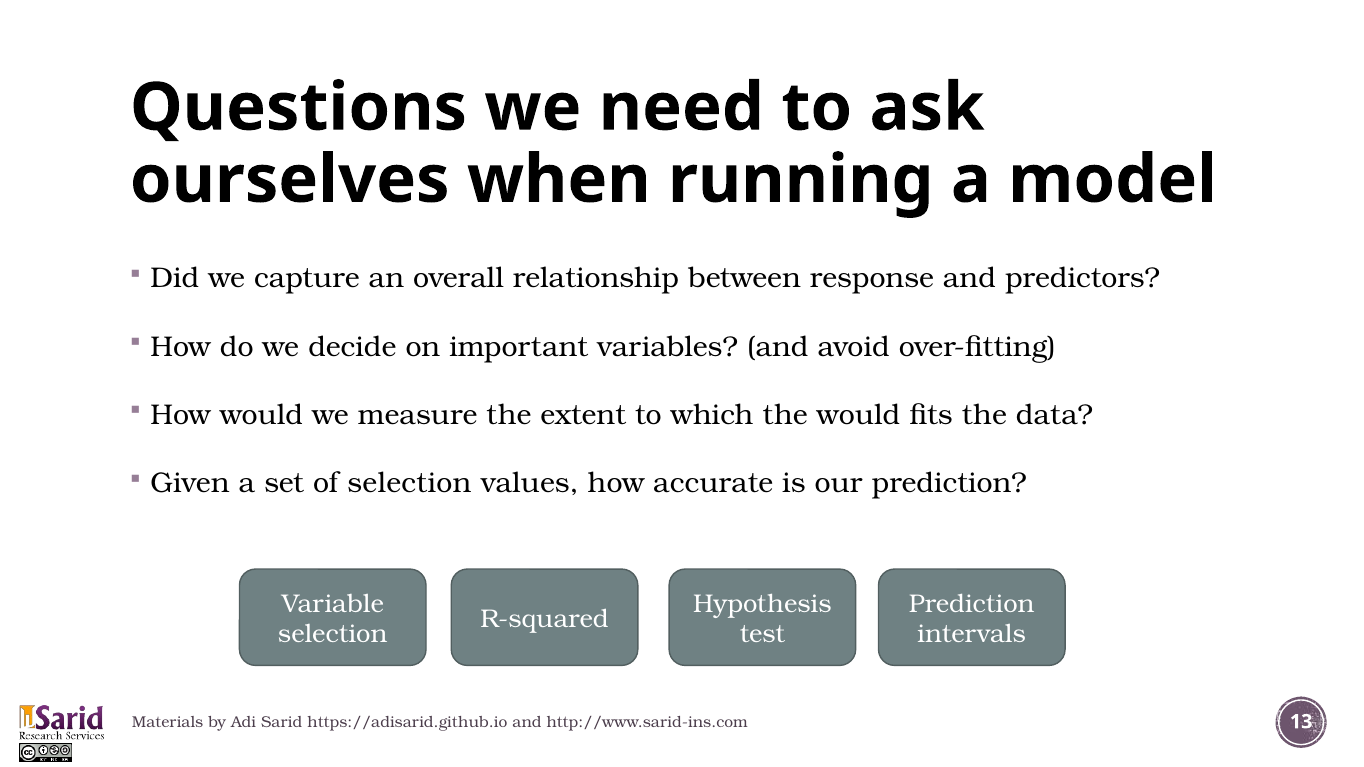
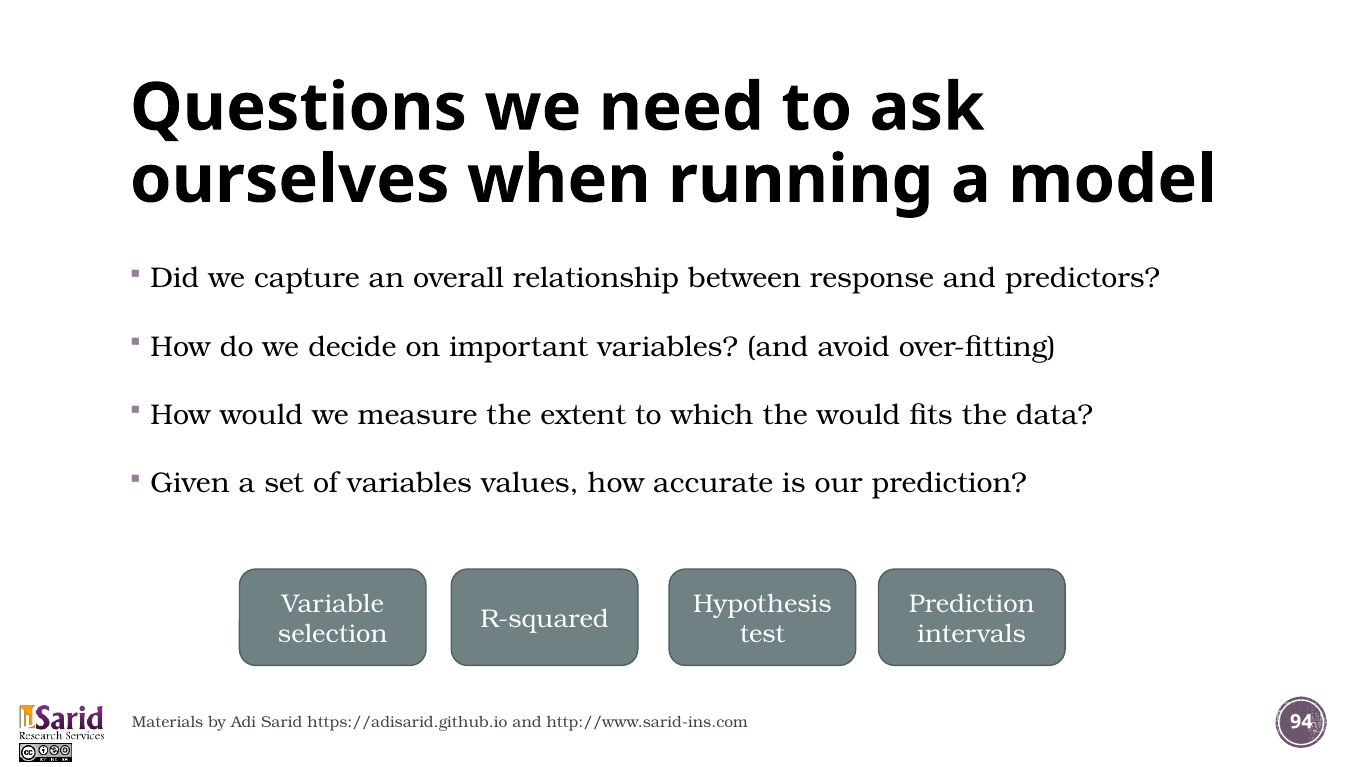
of selection: selection -> variables
13: 13 -> 94
